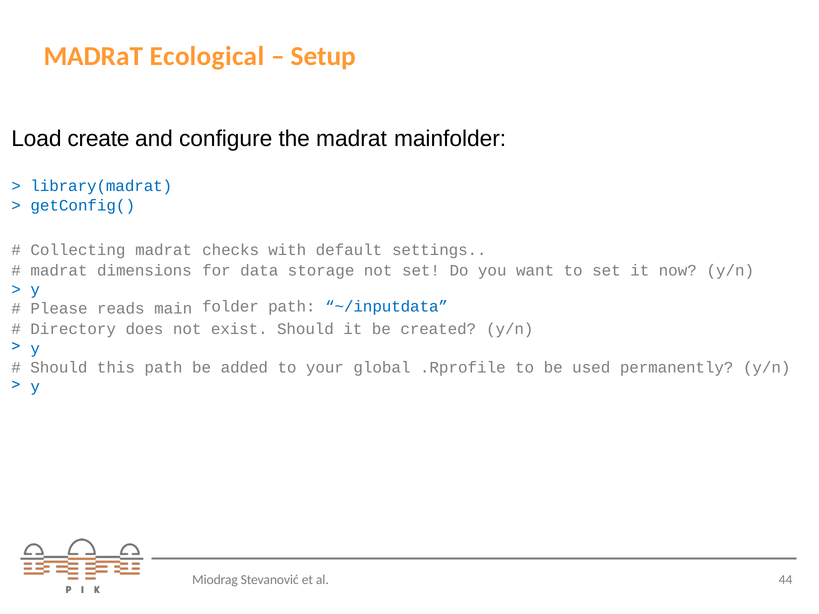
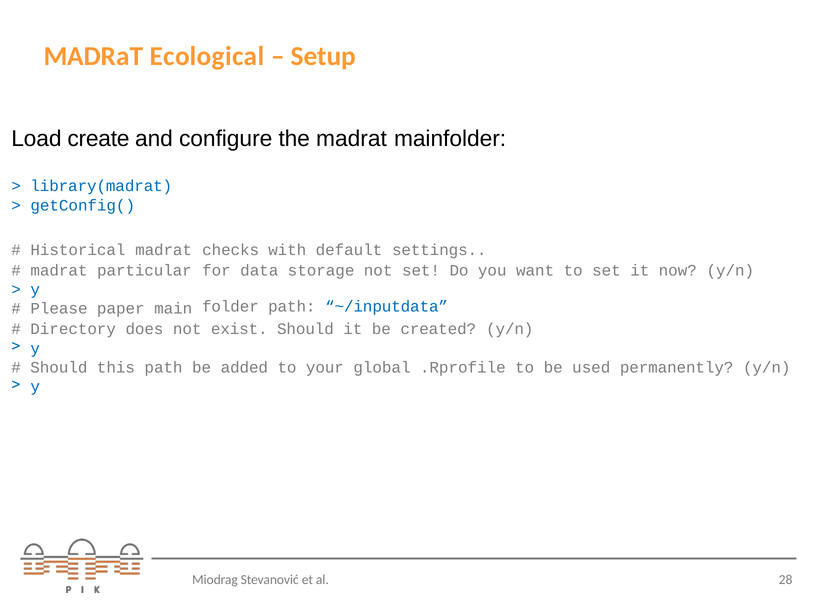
Collecting: Collecting -> Historical
dimensions: dimensions -> particular
reads: reads -> paper
44: 44 -> 28
